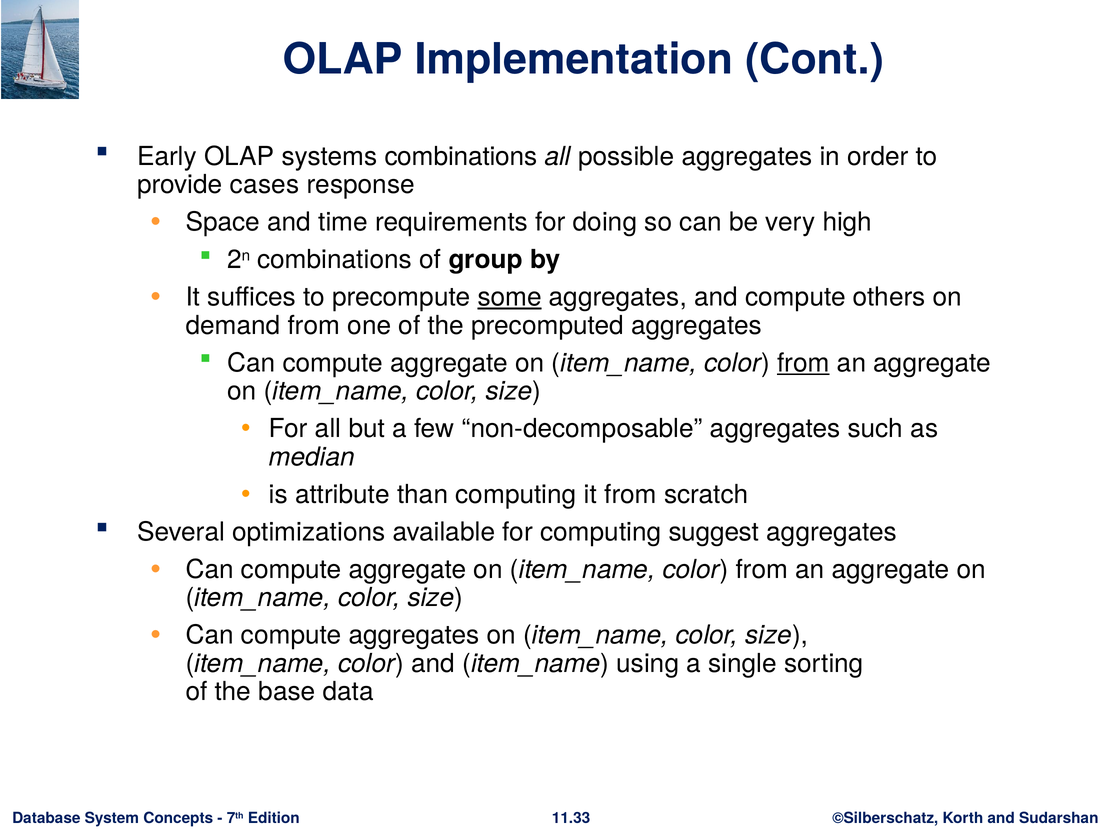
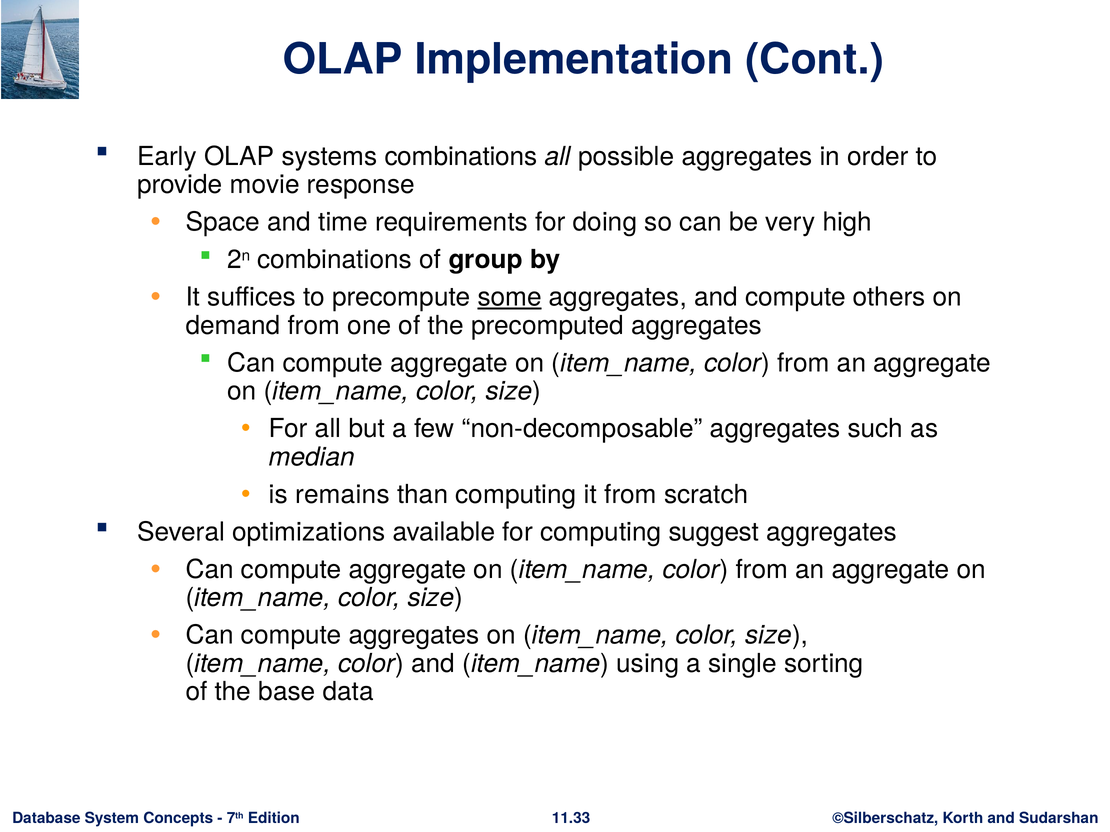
cases: cases -> movie
from at (803, 363) underline: present -> none
attribute: attribute -> remains
